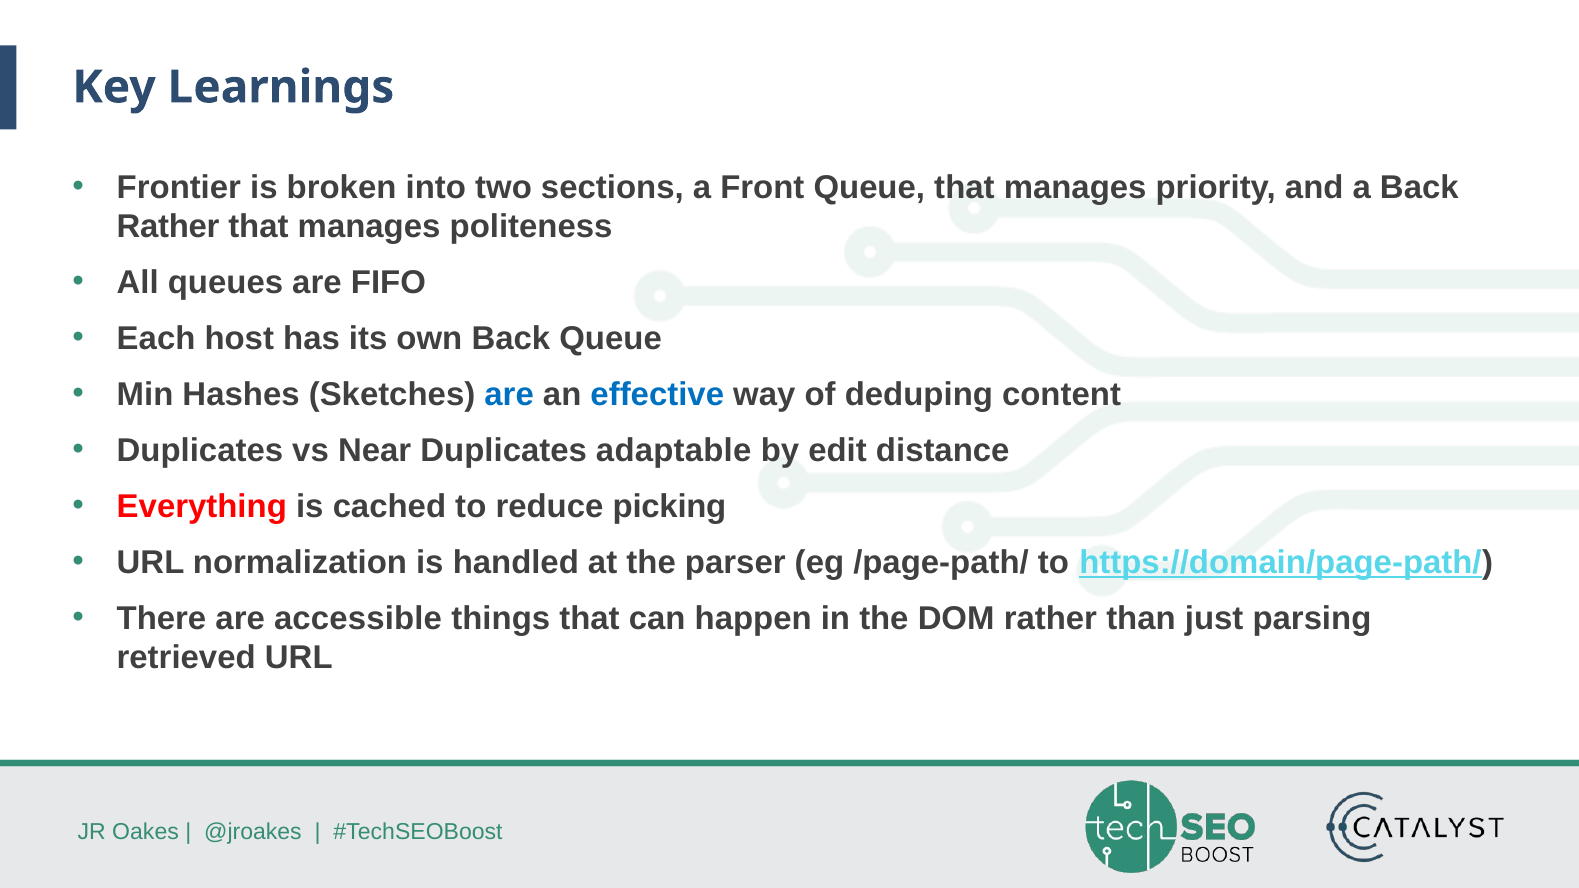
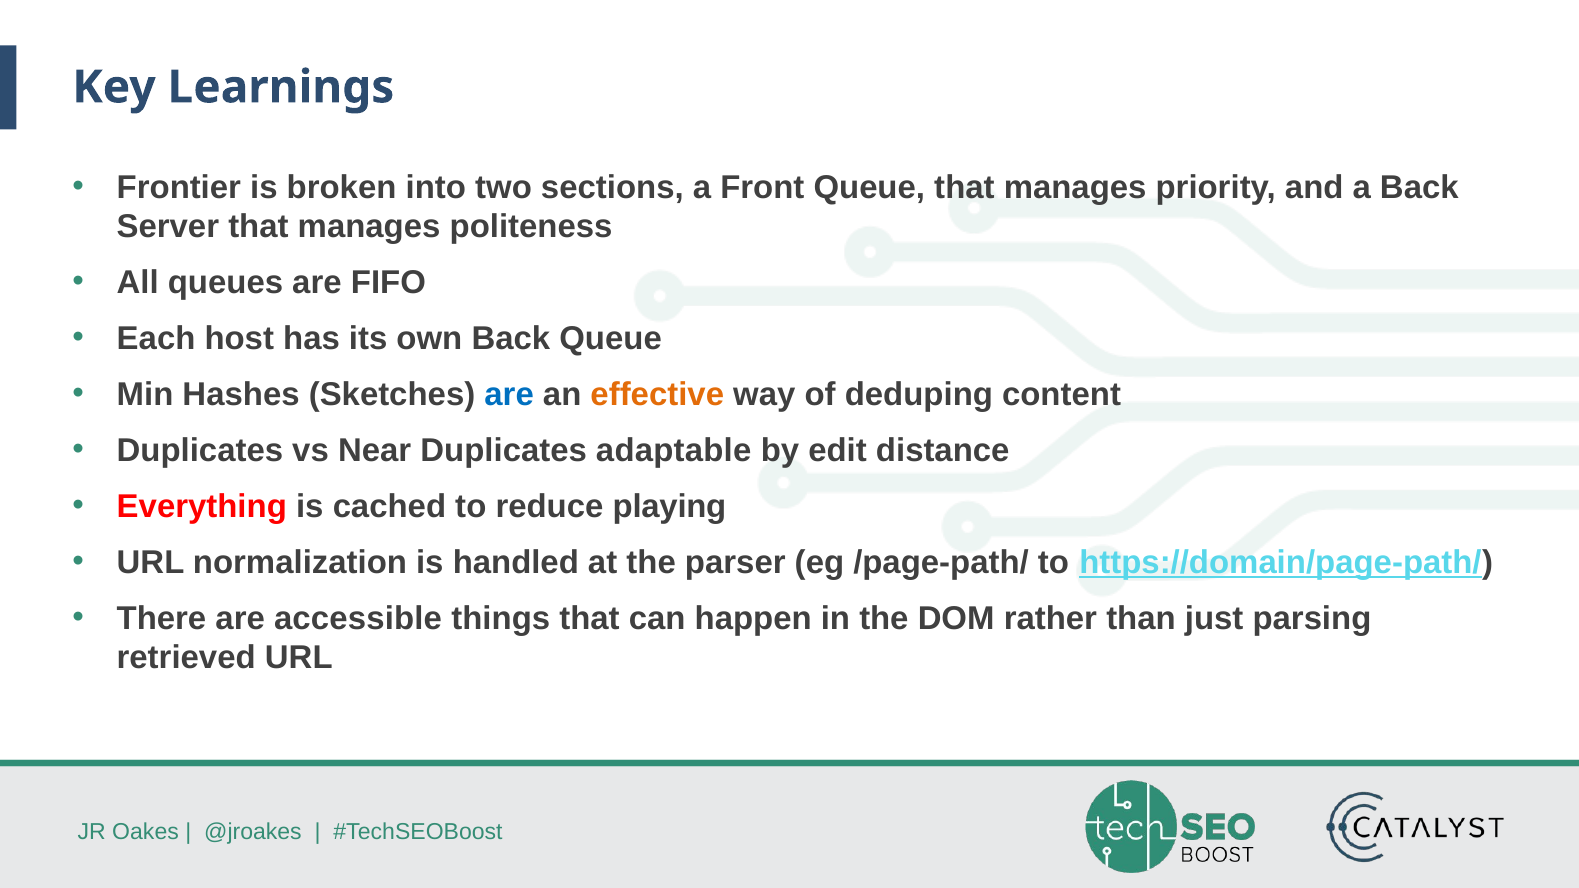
Rather at (168, 227): Rather -> Server
effective colour: blue -> orange
picking: picking -> playing
